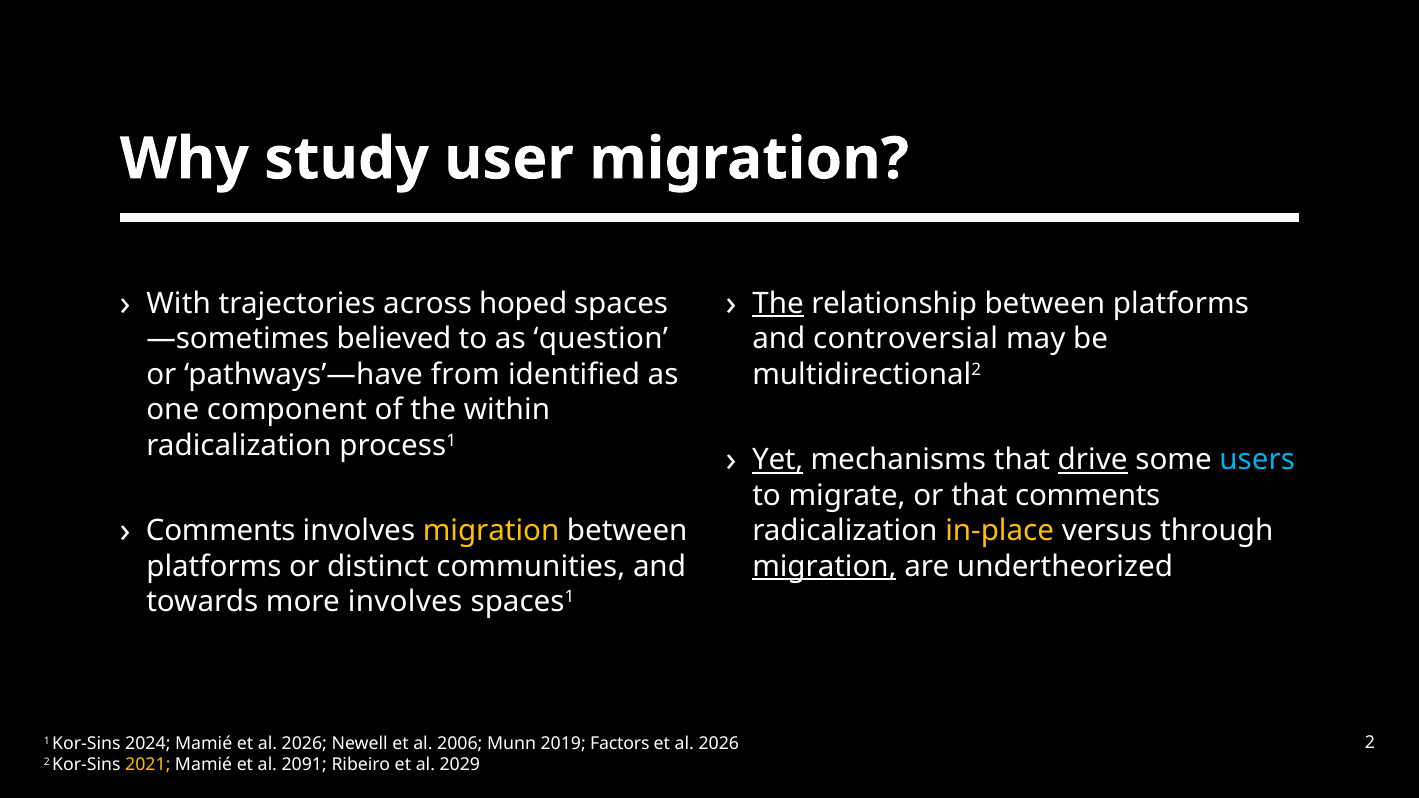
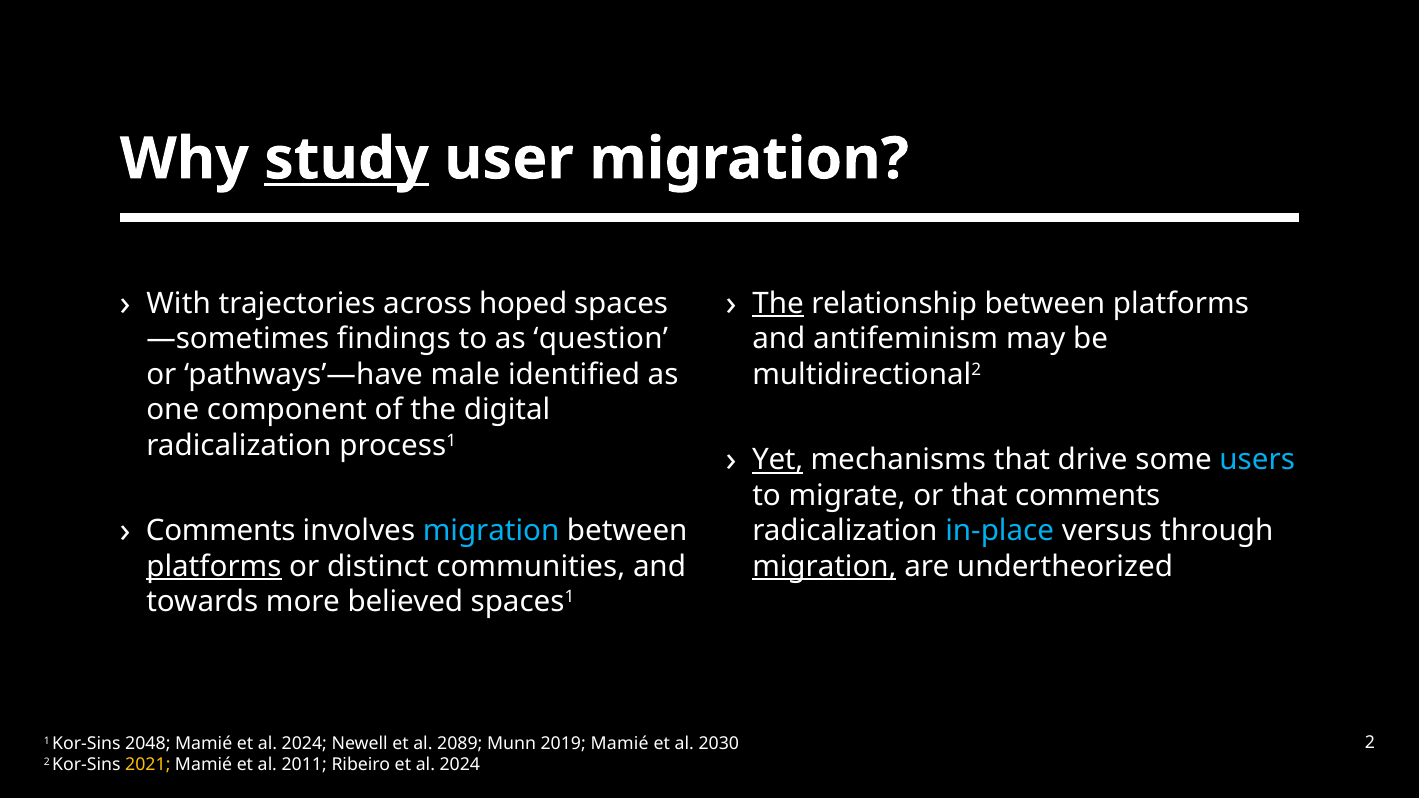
study underline: none -> present
believed: believed -> findings
controversial: controversial -> antifeminism
from: from -> male
within: within -> digital
drive underline: present -> none
migration at (491, 531) colour: yellow -> light blue
in-place colour: yellow -> light blue
platforms at (214, 567) underline: none -> present
more involves: involves -> believed
2024: 2024 -> 2048
Mamié et al 2026: 2026 -> 2024
2006: 2006 -> 2089
2019 Factors: Factors -> Mamié
2026 at (719, 744): 2026 -> 2030
2091: 2091 -> 2011
Ribeiro et al 2029: 2029 -> 2024
